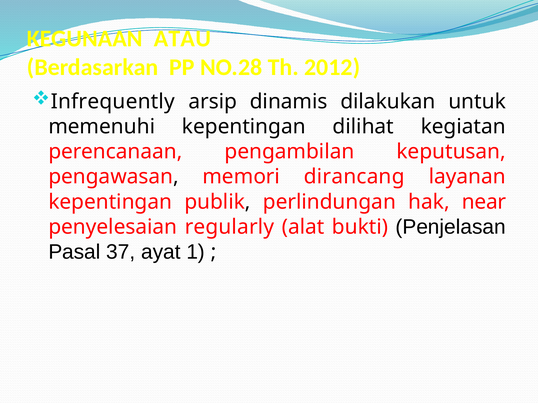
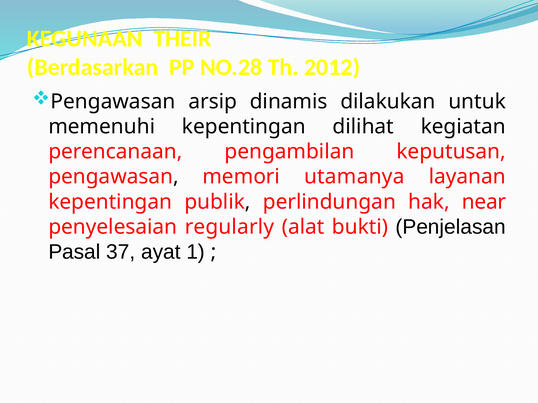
ATAU: ATAU -> THEIR
Infrequently at (113, 102): Infrequently -> Pengawasan
dirancang: dirancang -> utamanya
